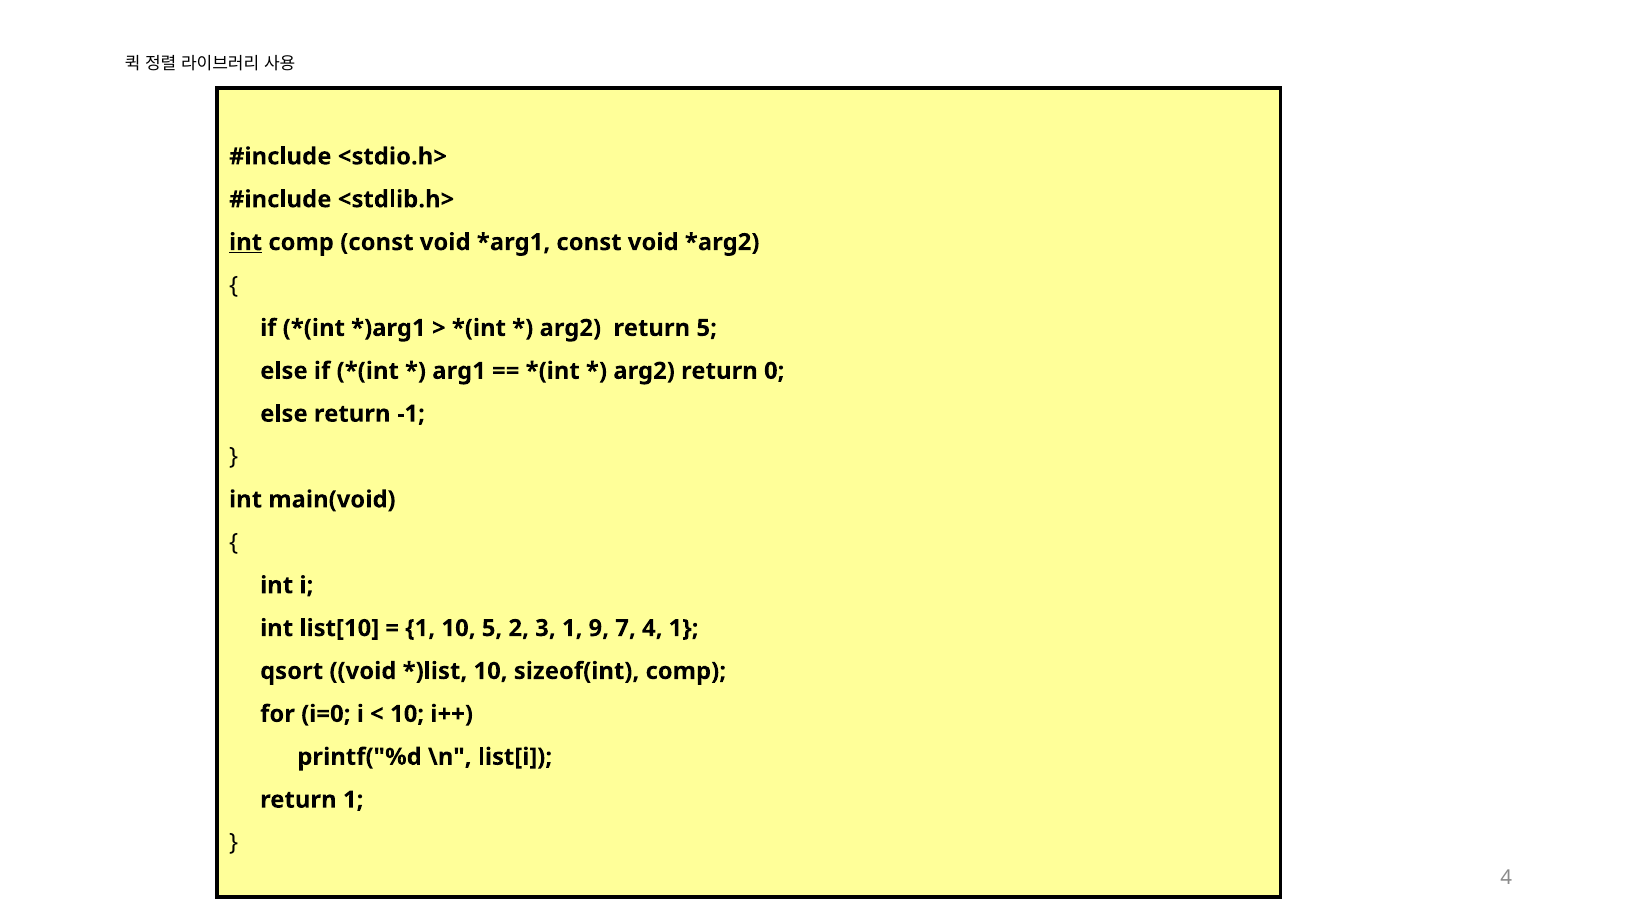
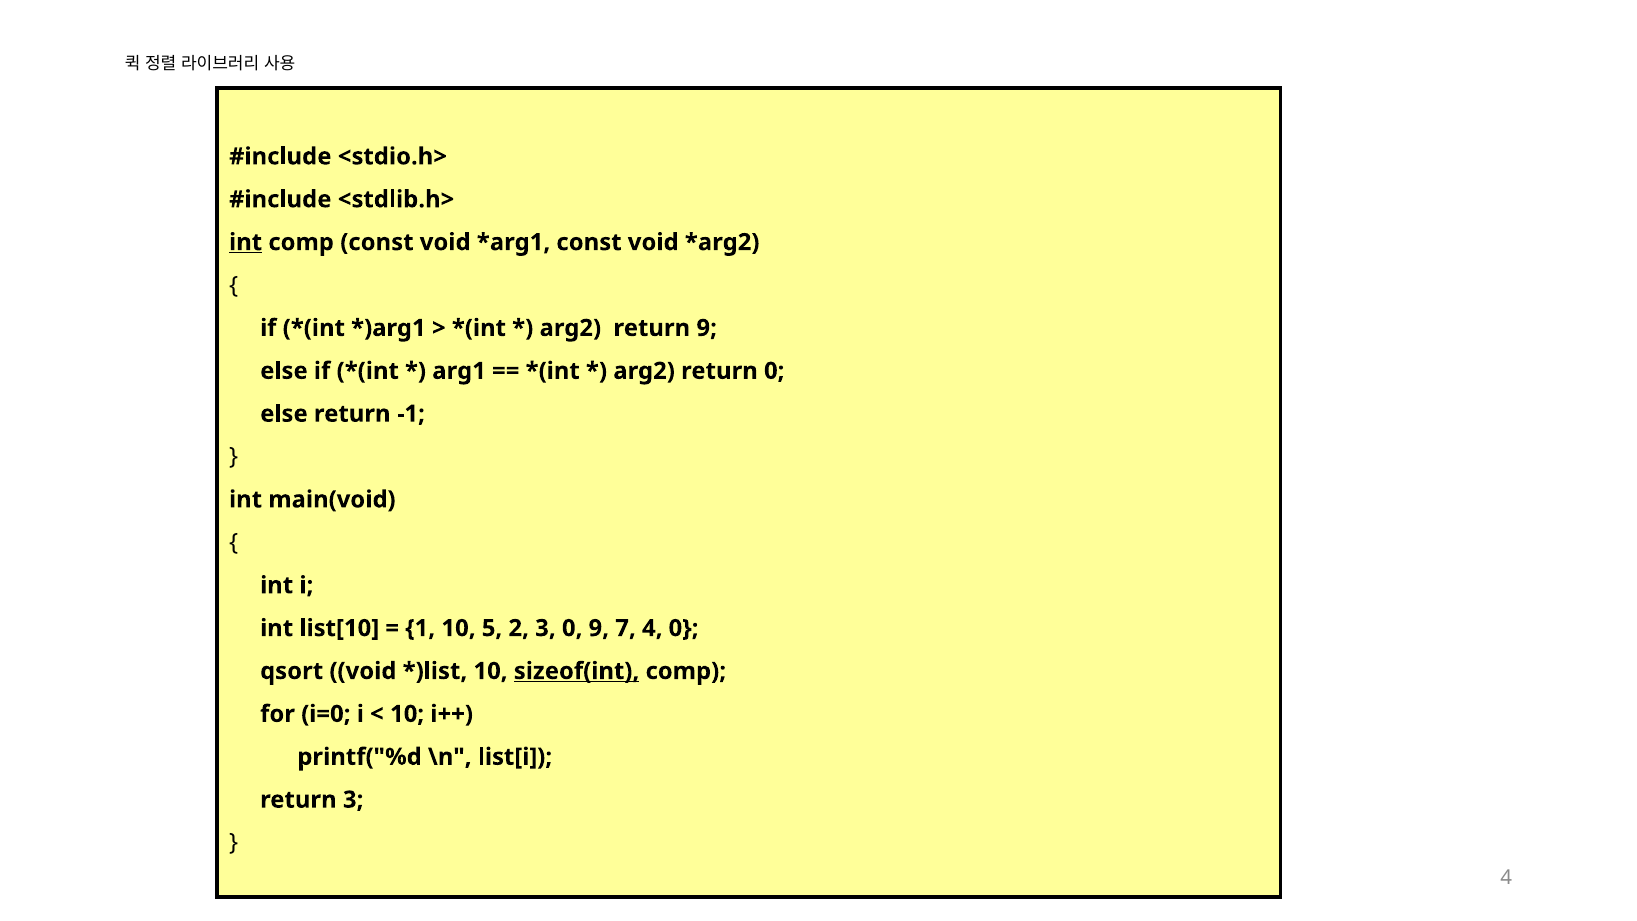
return 5: 5 -> 9
3 1: 1 -> 0
4 1: 1 -> 0
sizeof(int underline: none -> present
return 1: 1 -> 3
